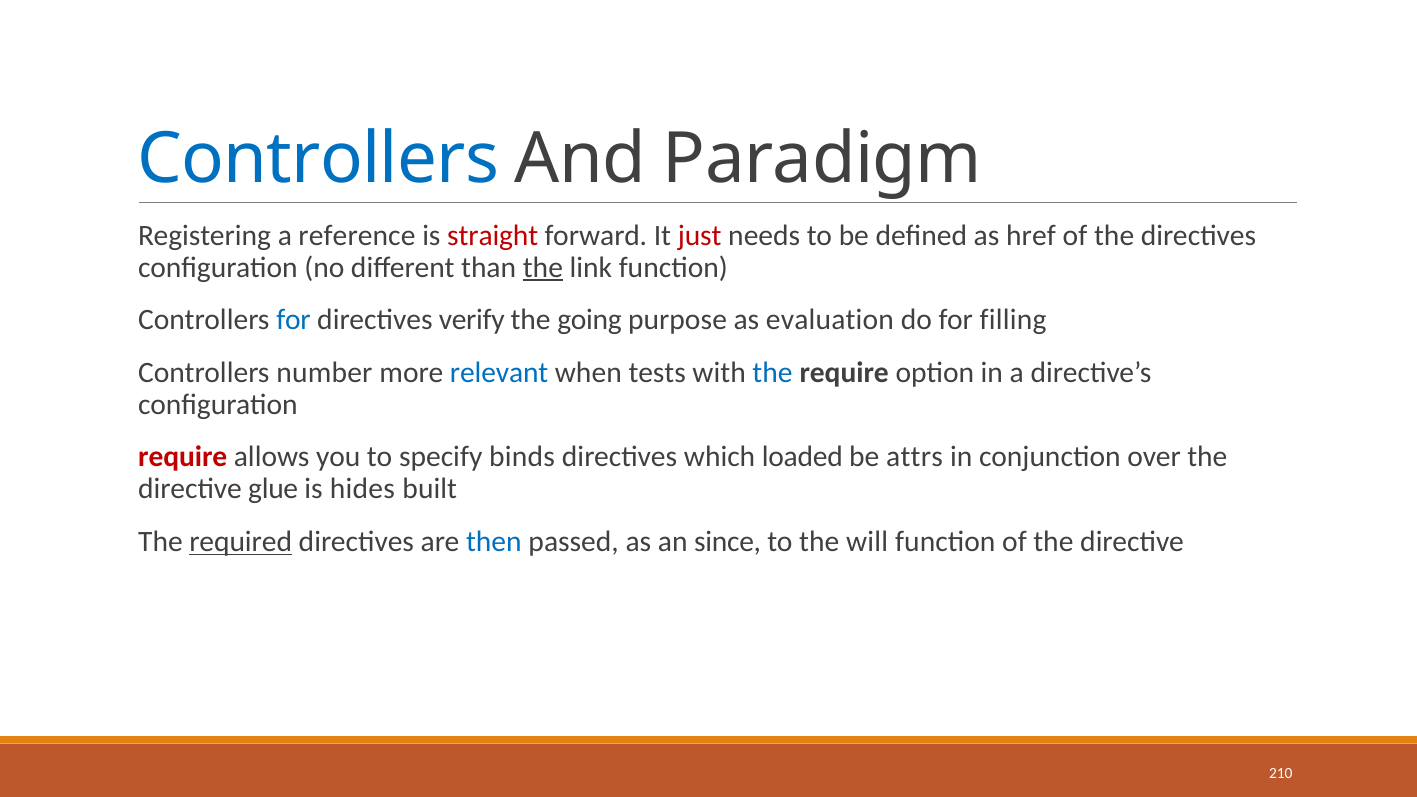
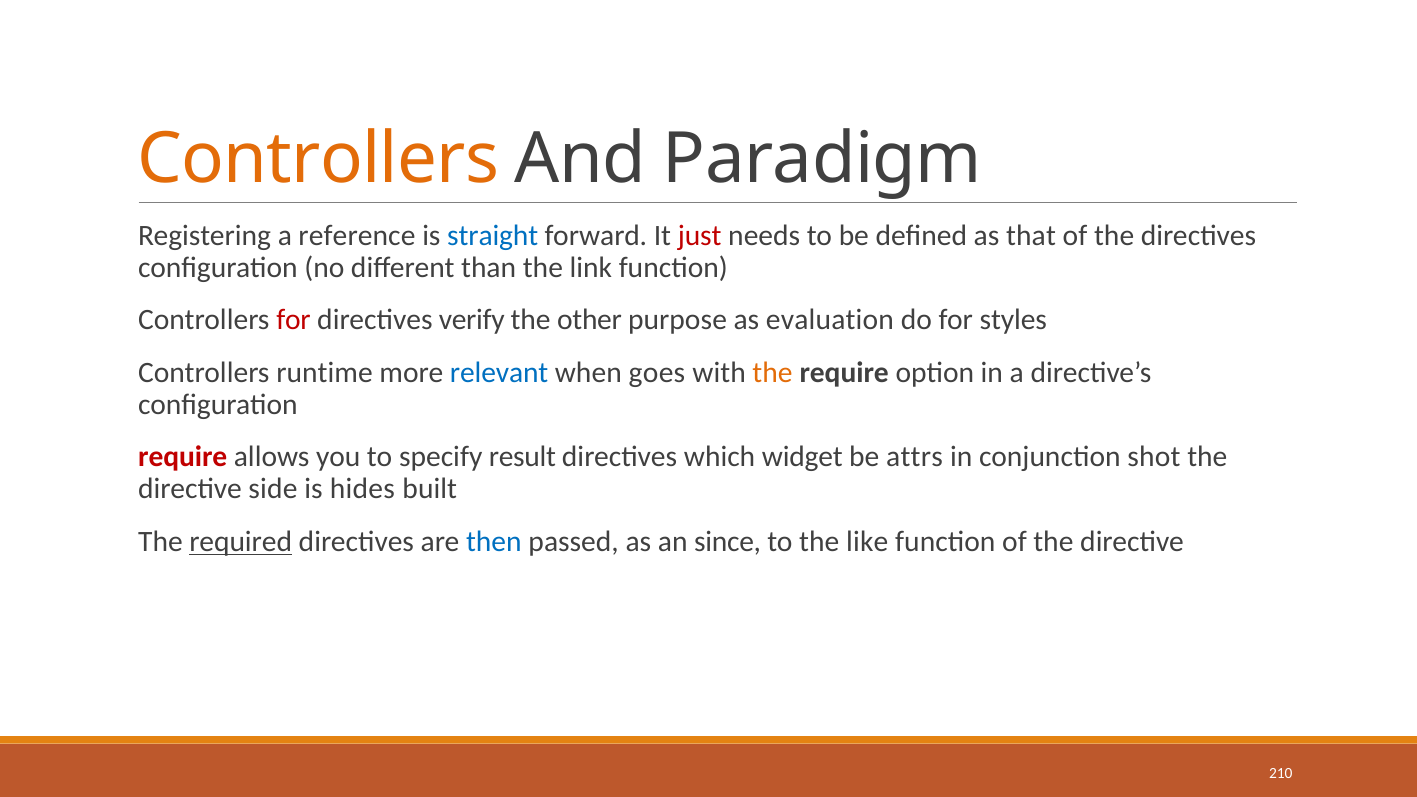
Controllers at (318, 159) colour: blue -> orange
straight colour: red -> blue
href: href -> that
the at (543, 268) underline: present -> none
for at (294, 320) colour: blue -> red
going: going -> other
filling: filling -> styles
number: number -> runtime
tests: tests -> goes
the at (772, 373) colour: blue -> orange
binds: binds -> result
loaded: loaded -> widget
over: over -> shot
glue: glue -> side
will: will -> like
